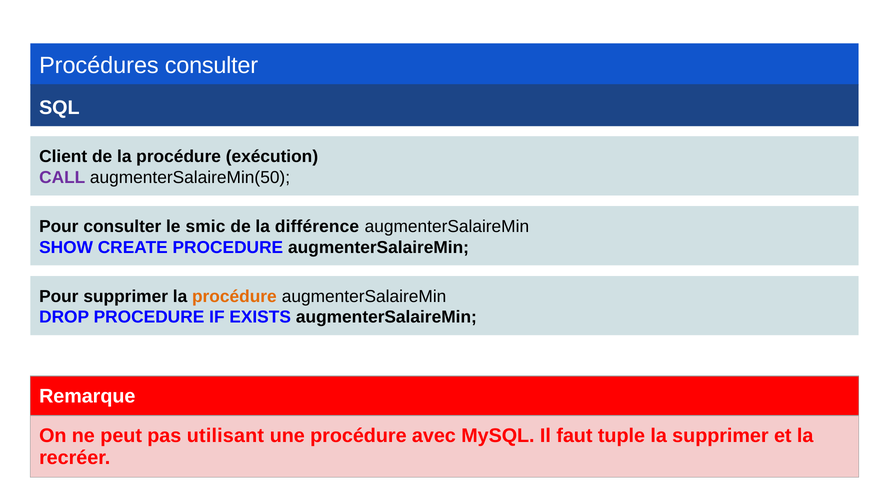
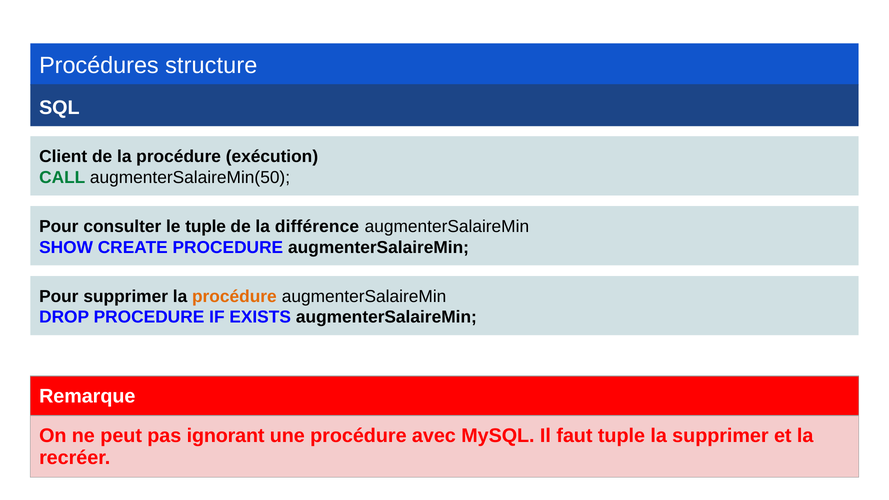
Procédures consulter: consulter -> structure
CALL colour: purple -> green
le smic: smic -> tuple
utilisant: utilisant -> ignorant
